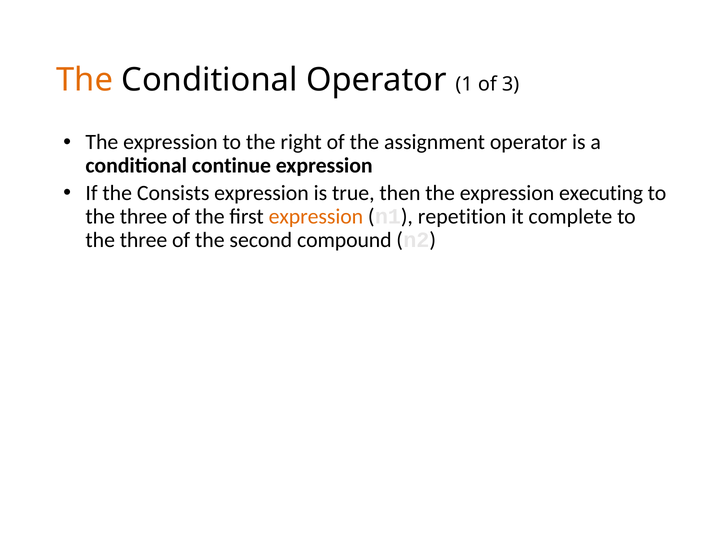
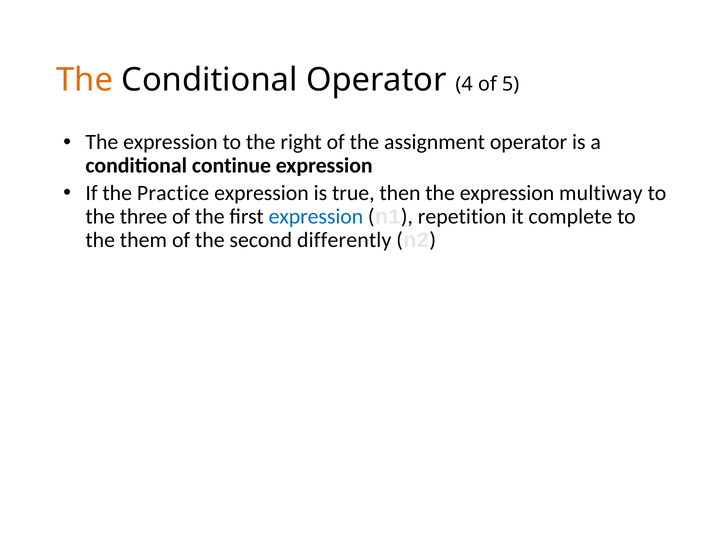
1: 1 -> 4
3: 3 -> 5
Consists: Consists -> Practice
executing: executing -> multiway
expression at (316, 217) colour: orange -> blue
three at (144, 240): three -> them
compound: compound -> differently
